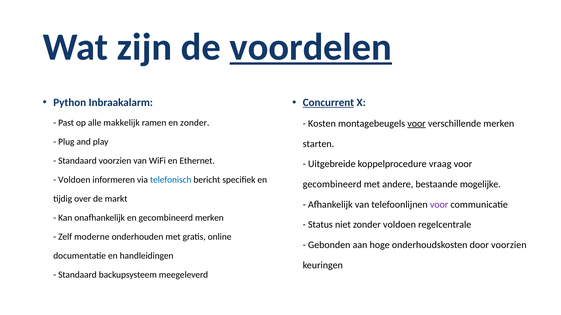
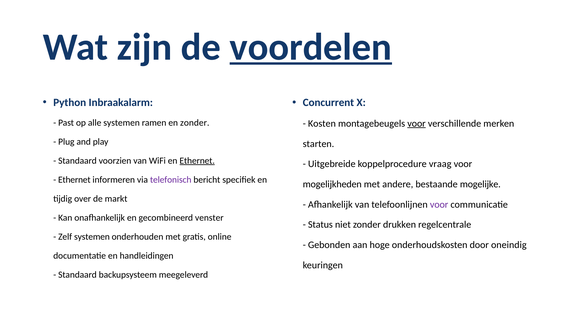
Concurrent underline: present -> none
alle makkelijk: makkelijk -> systemen
Ethernet at (197, 161) underline: none -> present
Voldoen at (74, 180): Voldoen -> Ethernet
telefonisch colour: blue -> purple
gecombineerd at (332, 185): gecombineerd -> mogelijkheden
gecombineerd merken: merken -> venster
zonder voldoen: voldoen -> drukken
Zelf moderne: moderne -> systemen
door voorzien: voorzien -> oneindig
